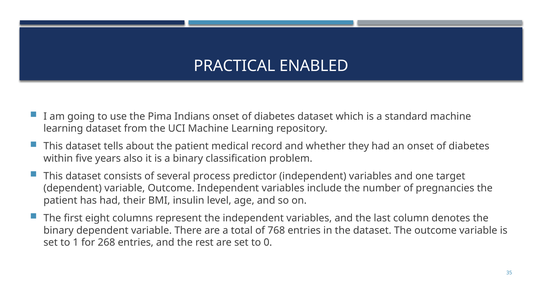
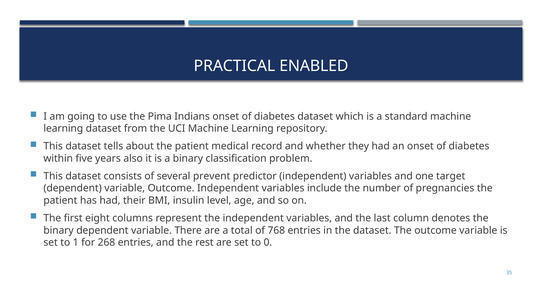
process: process -> prevent
